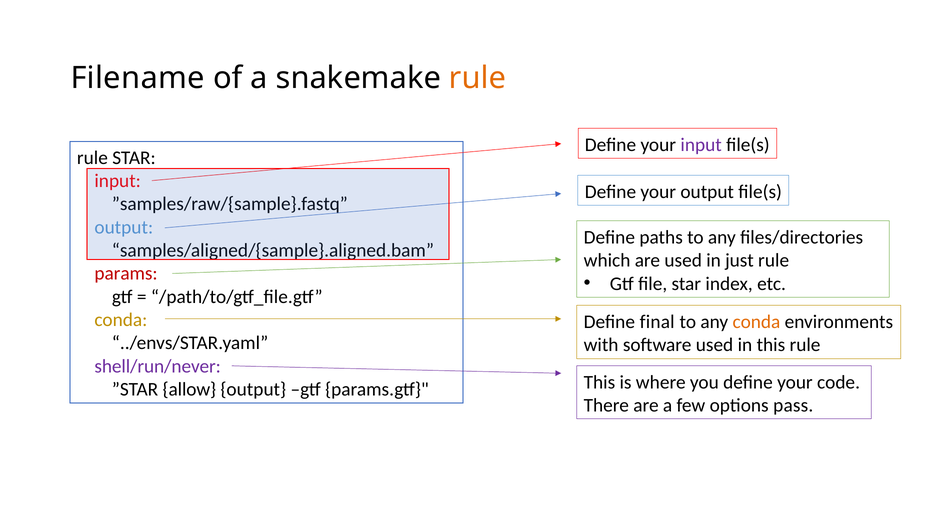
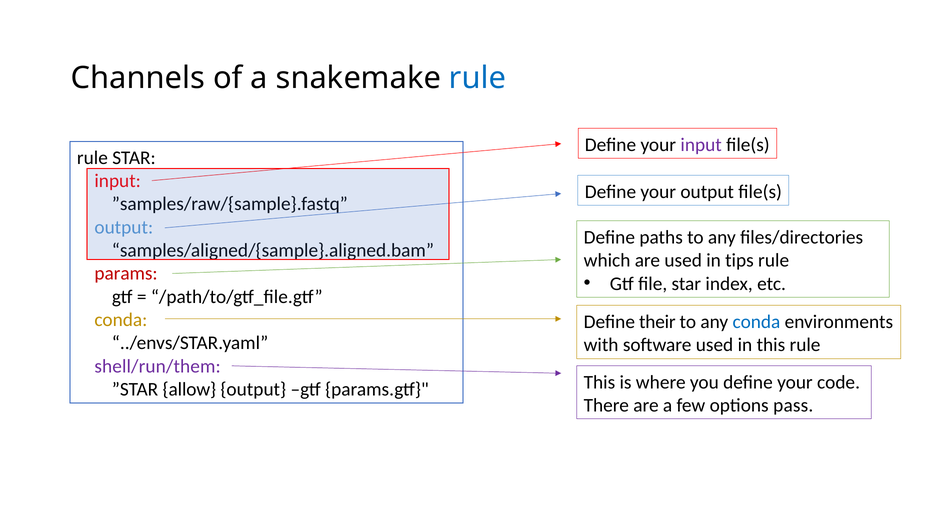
Filename: Filename -> Channels
rule at (478, 78) colour: orange -> blue
just: just -> tips
final: final -> their
conda at (756, 322) colour: orange -> blue
shell/run/never: shell/run/never -> shell/run/them
